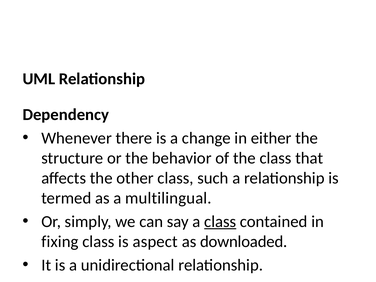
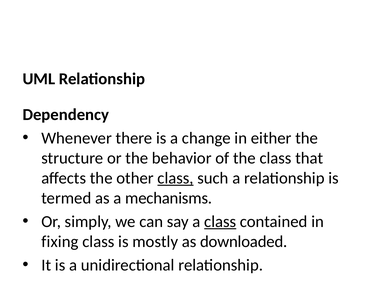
class at (176, 178) underline: none -> present
multilingual: multilingual -> mechanisms
aspect: aspect -> mostly
